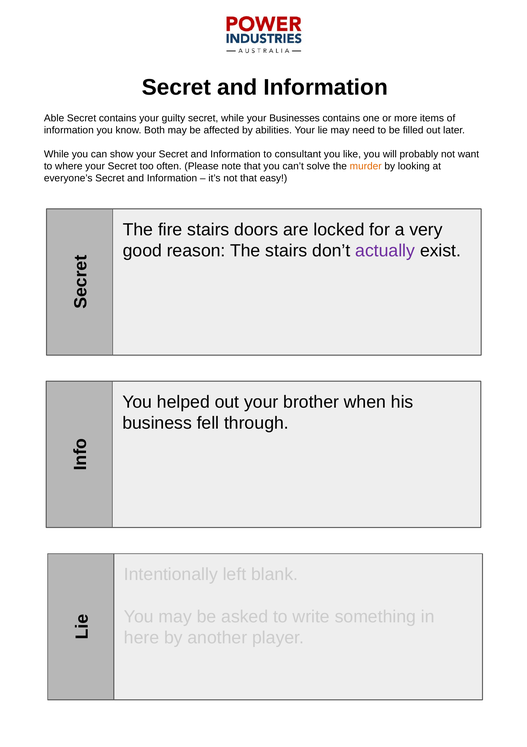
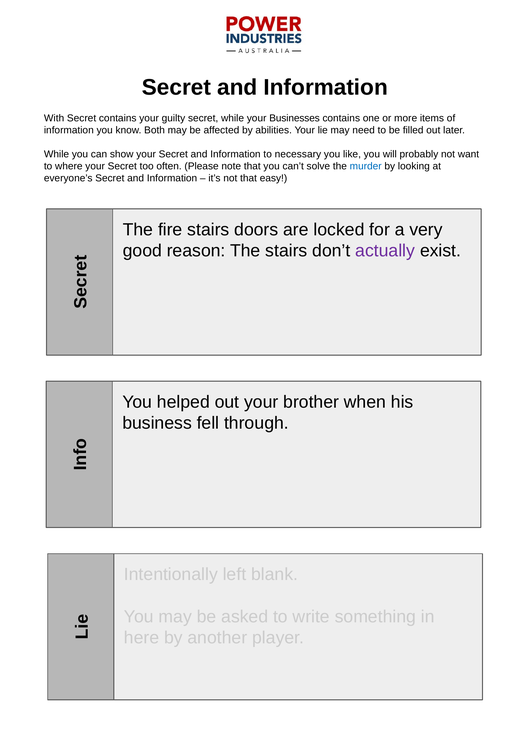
Able: Able -> With
consultant: consultant -> necessary
murder colour: orange -> blue
